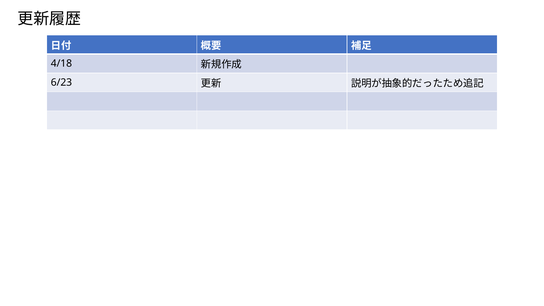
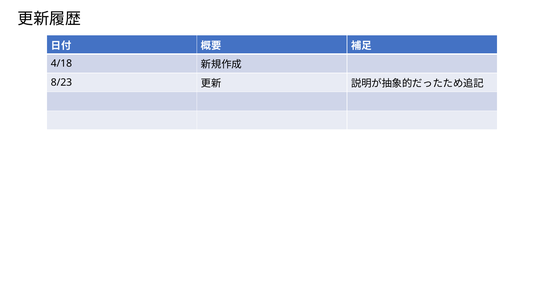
6/23: 6/23 -> 8/23
